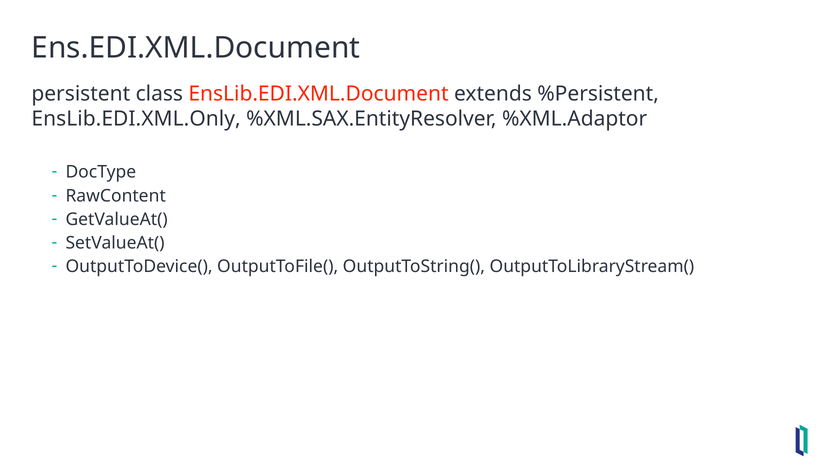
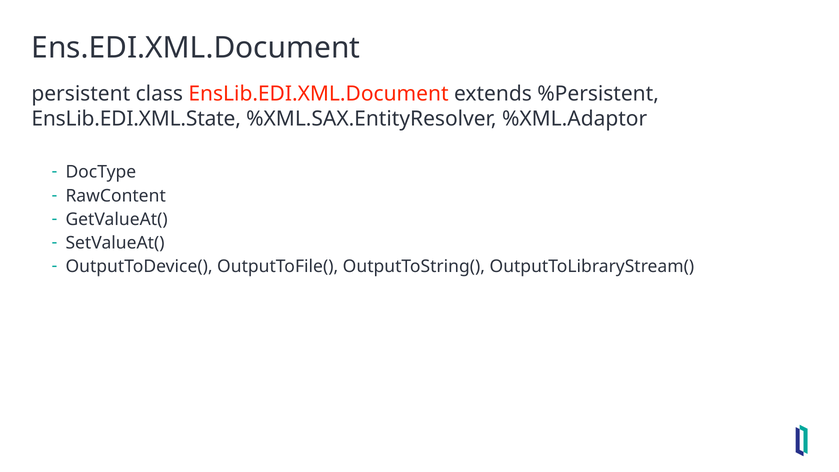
EnsLib.EDI.XML.Only: EnsLib.EDI.XML.Only -> EnsLib.EDI.XML.State
